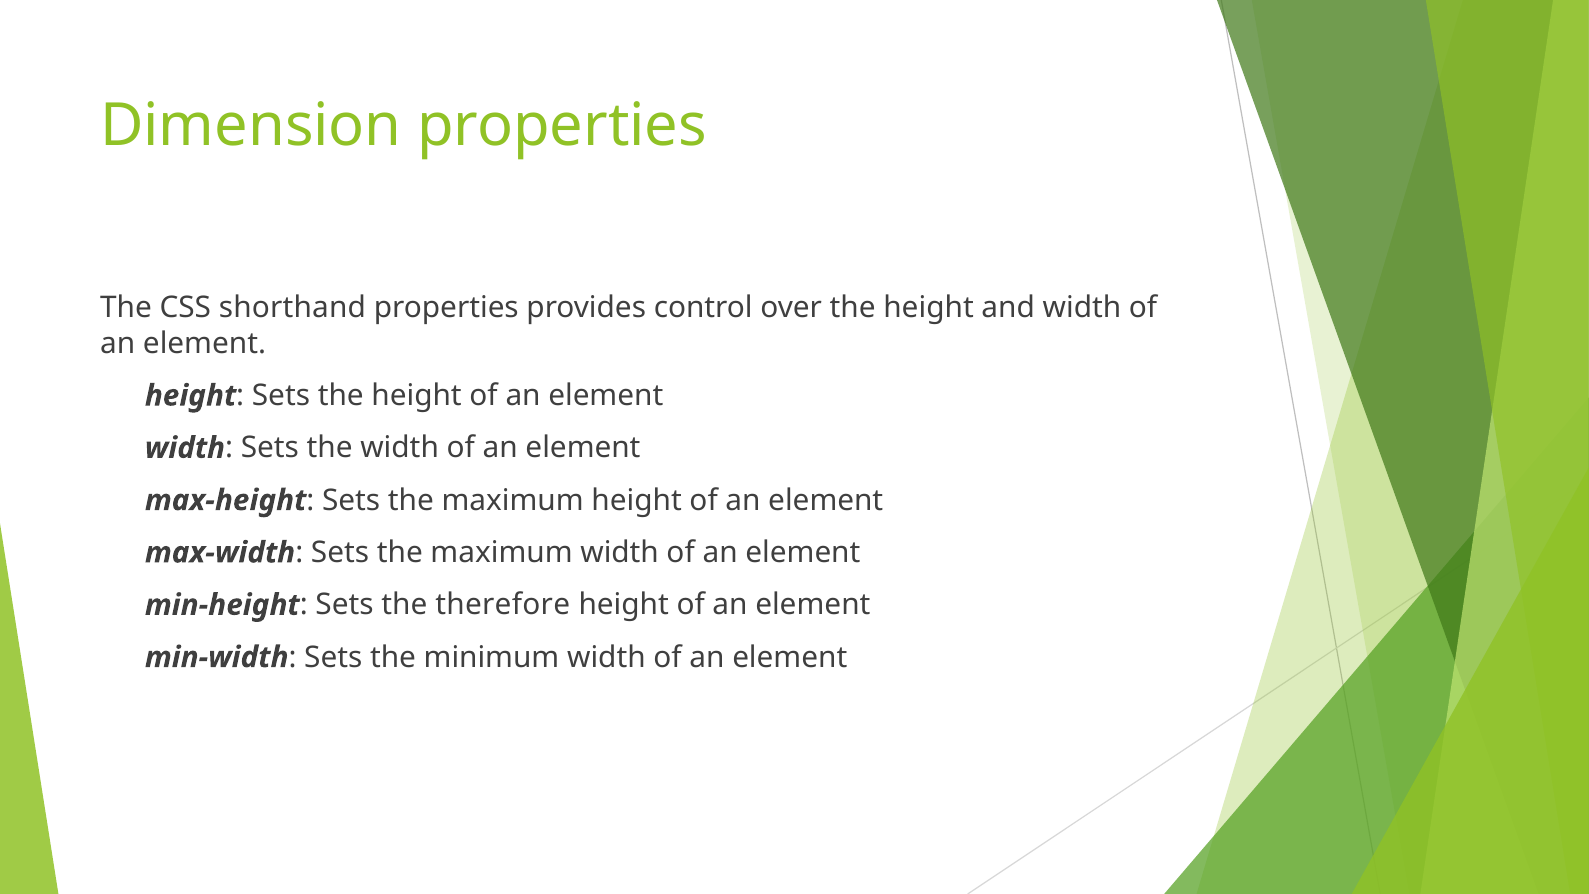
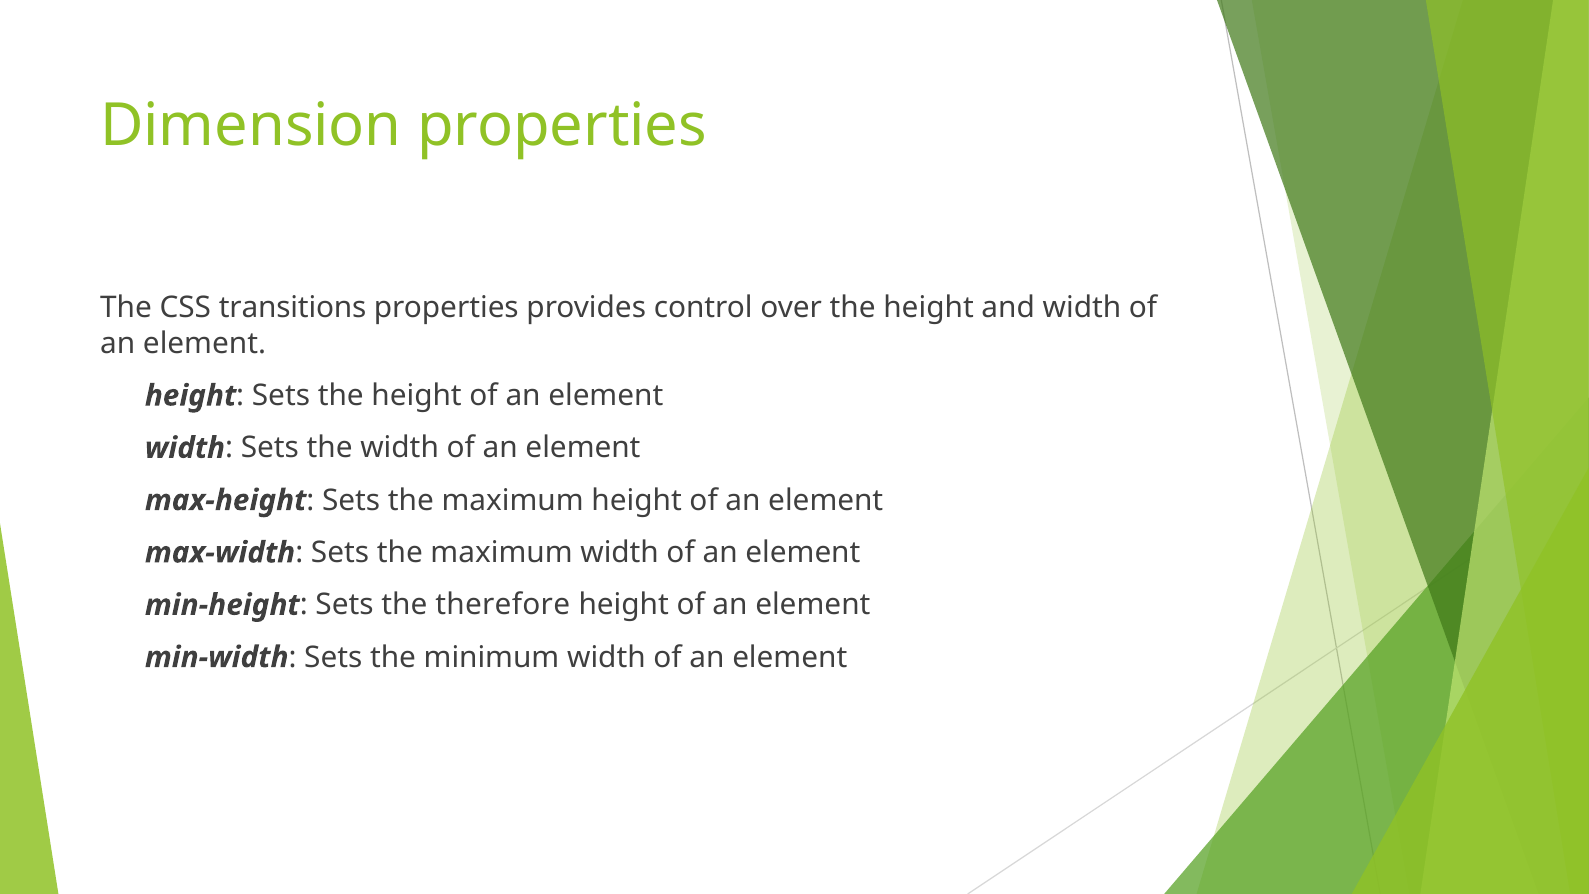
shorthand: shorthand -> transitions
